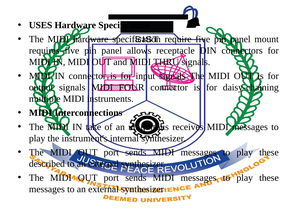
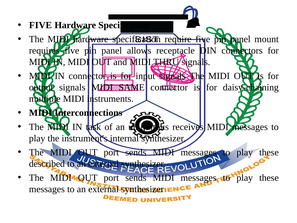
USES at (41, 25): USES -> FIVE
FOUR: FOUR -> SAME
take: take -> task
